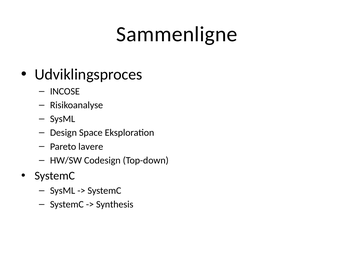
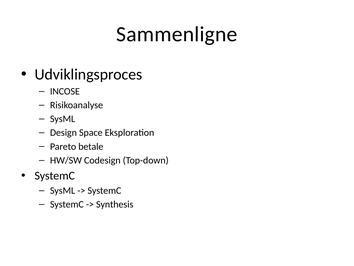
lavere: lavere -> betale
